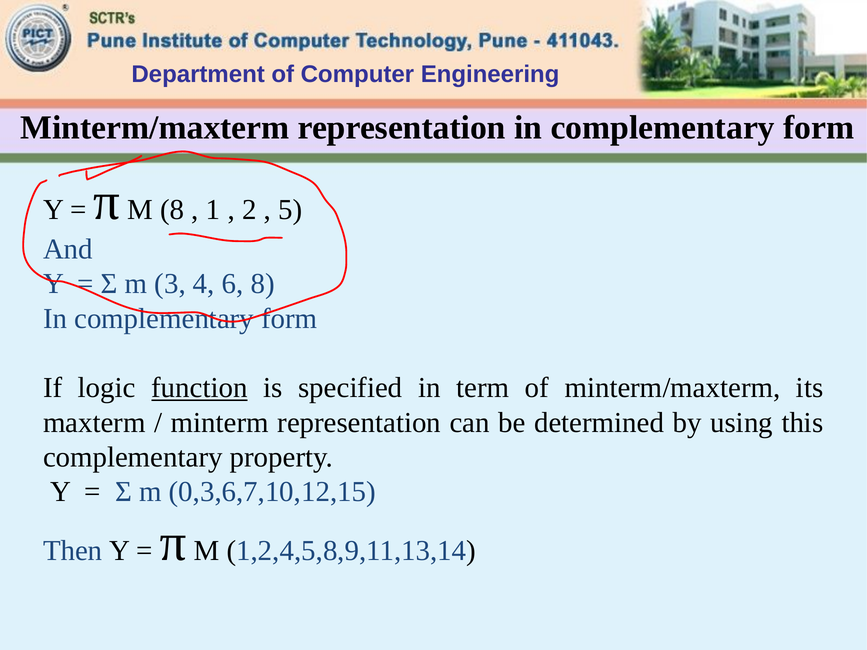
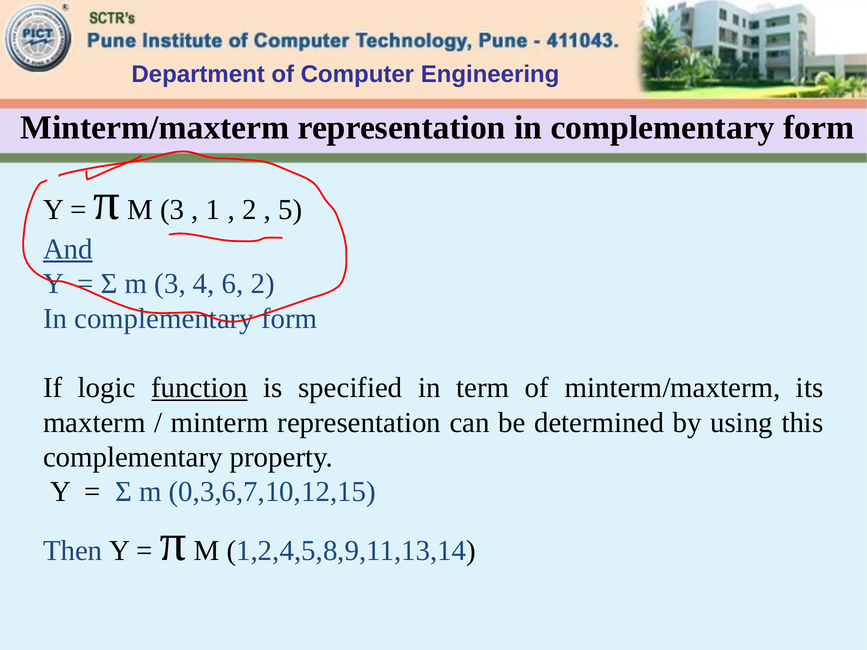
π M 8: 8 -> 3
And underline: none -> present
6 8: 8 -> 2
